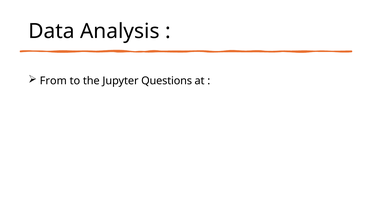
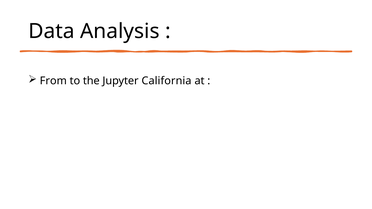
Questions: Questions -> California
